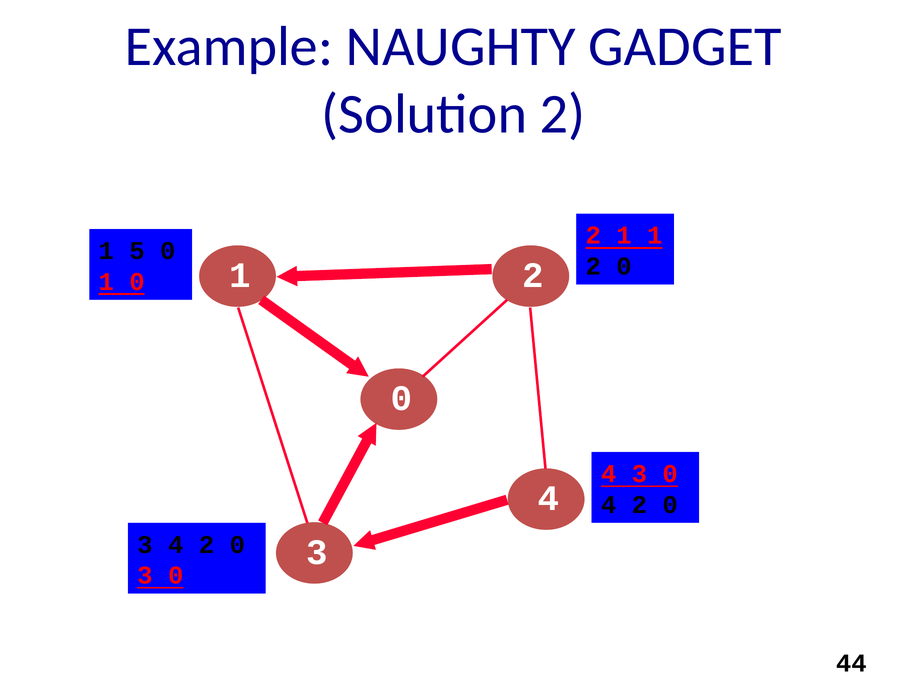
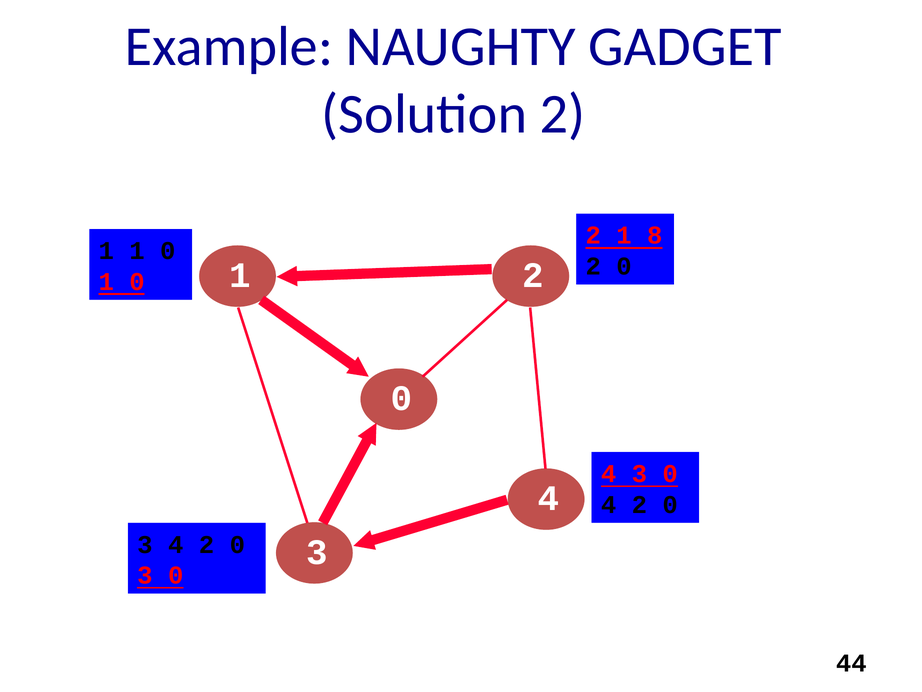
1 1: 1 -> 8
1 5: 5 -> 1
